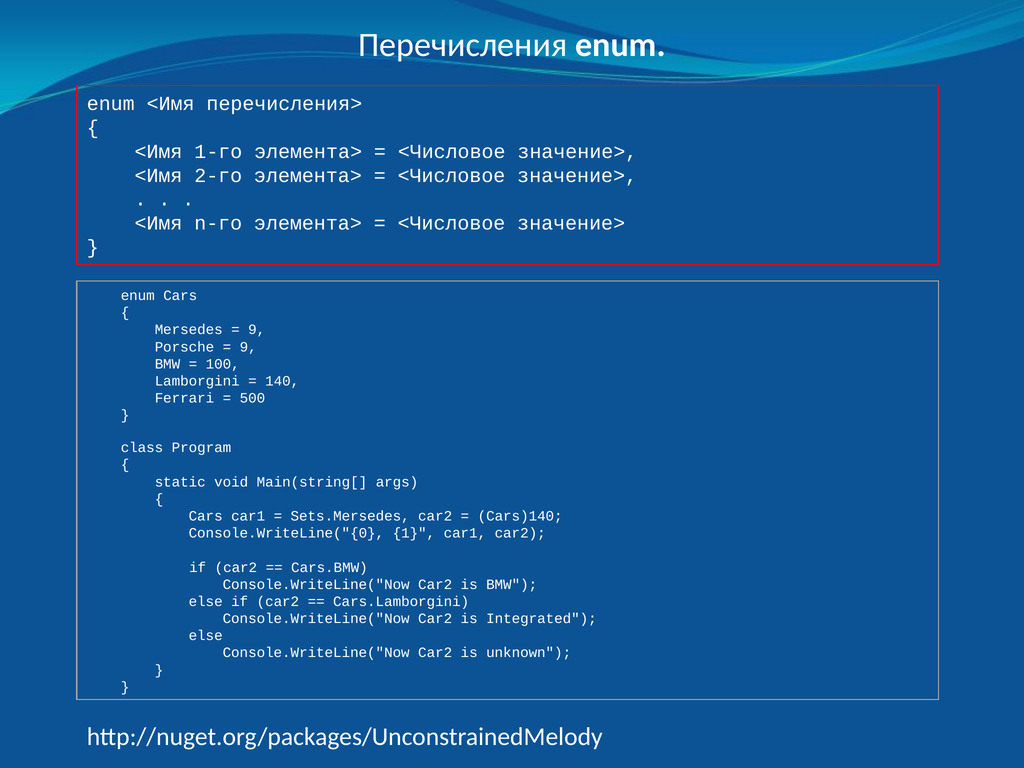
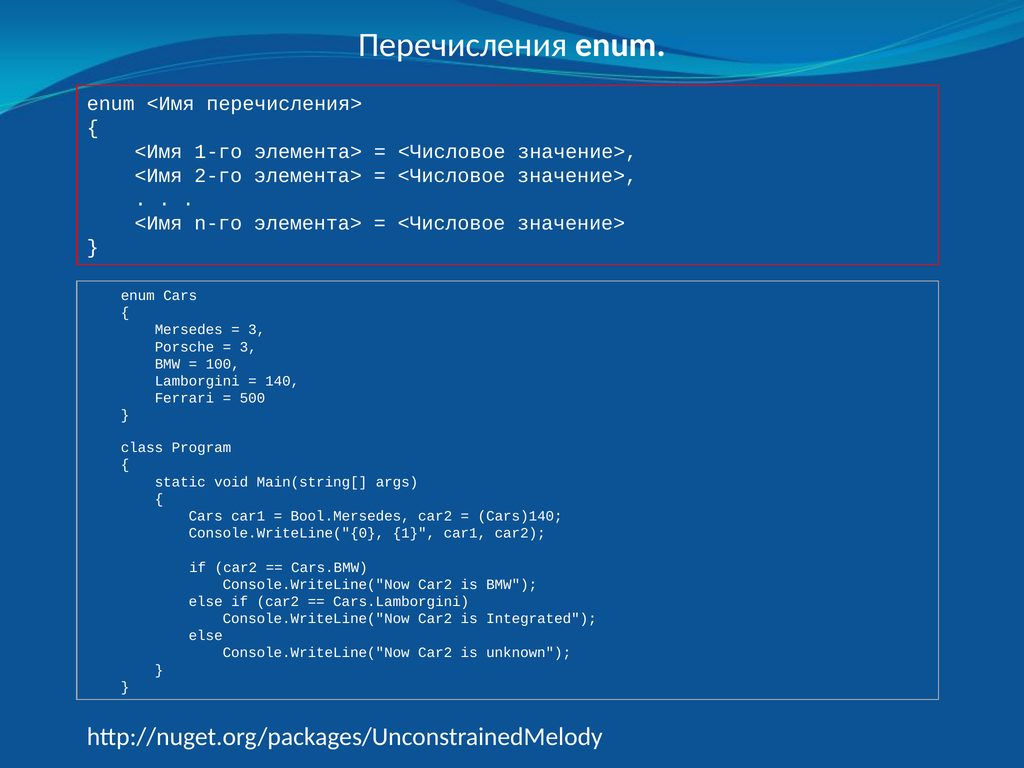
9 at (257, 330): 9 -> 3
9 at (248, 347): 9 -> 3
Sets.Mersedes: Sets.Mersedes -> Bool.Mersedes
